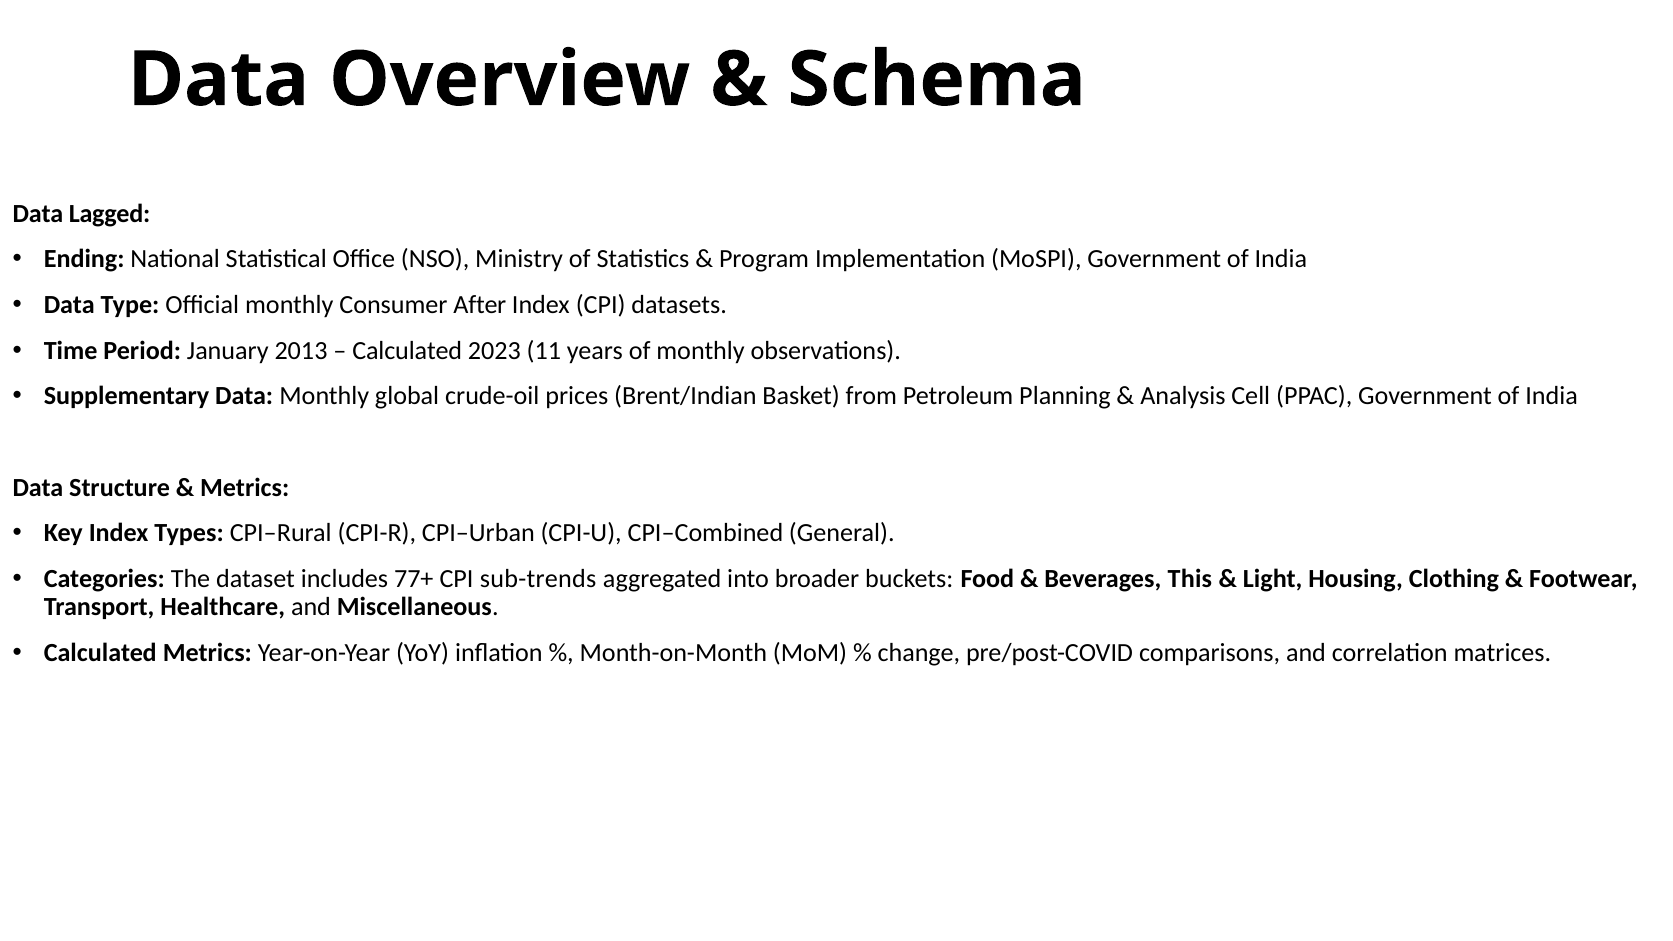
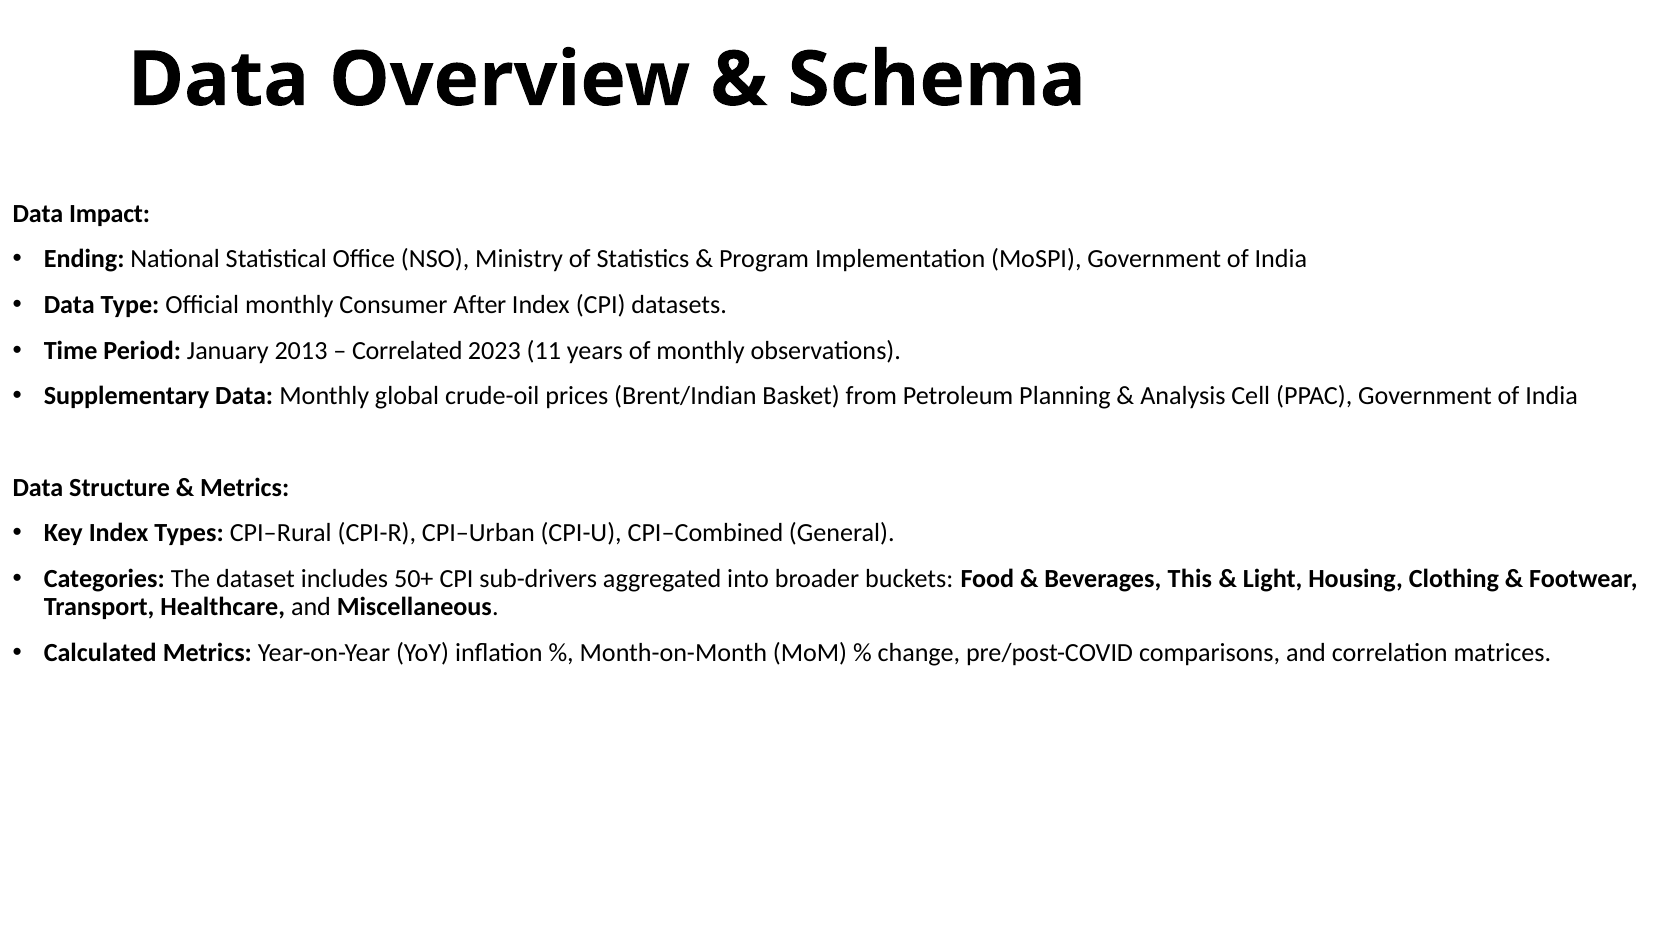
Lagged: Lagged -> Impact
Calculated at (407, 351): Calculated -> Correlated
77+: 77+ -> 50+
sub-trends: sub-trends -> sub-drivers
